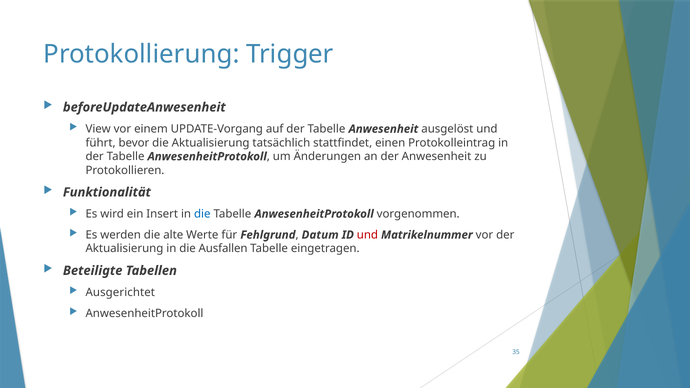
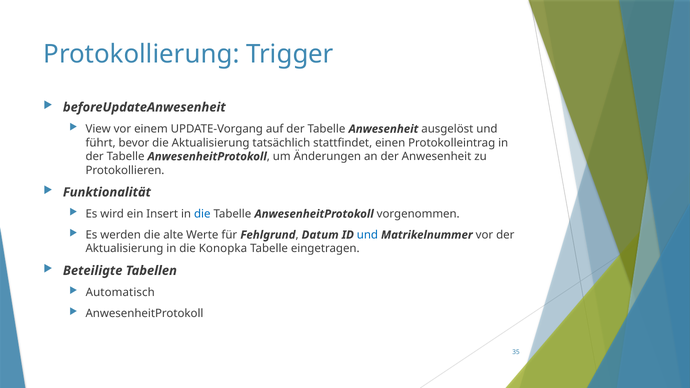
und at (367, 235) colour: red -> blue
Ausfallen: Ausfallen -> Konopka
Ausgerichtet: Ausgerichtet -> Automatisch
